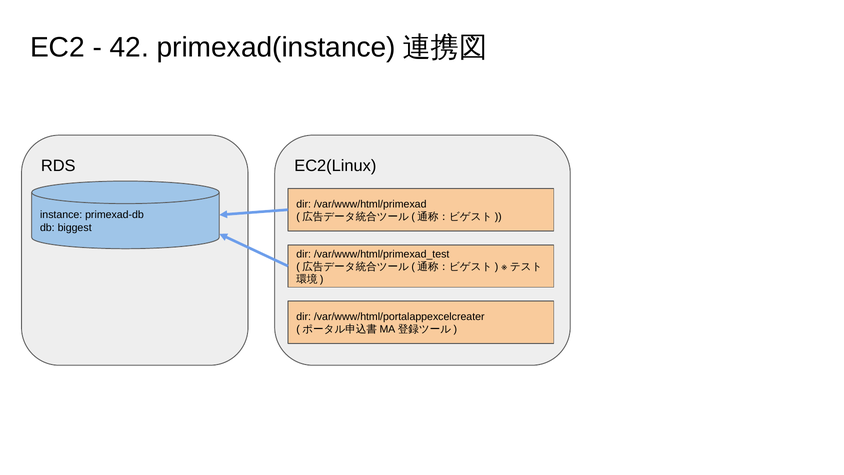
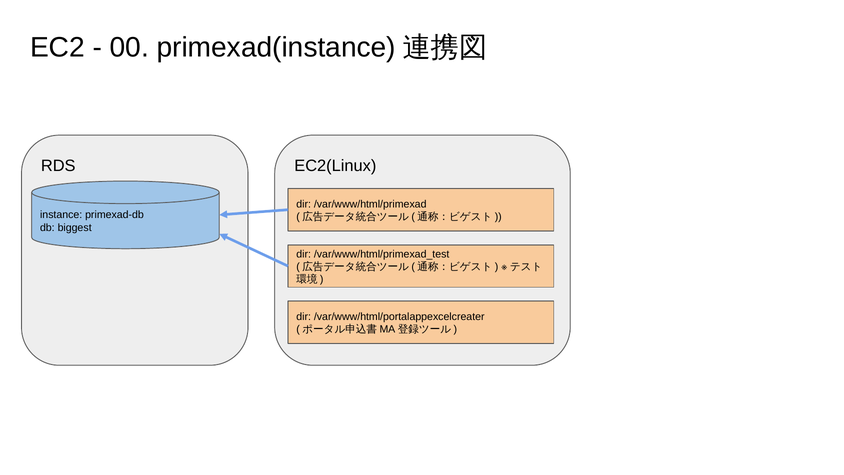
42: 42 -> 00
